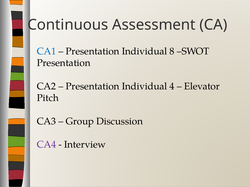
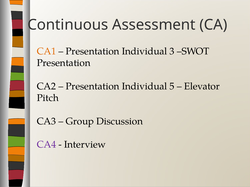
CA1 colour: blue -> orange
8: 8 -> 3
4: 4 -> 5
